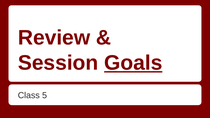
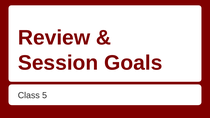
Goals underline: present -> none
